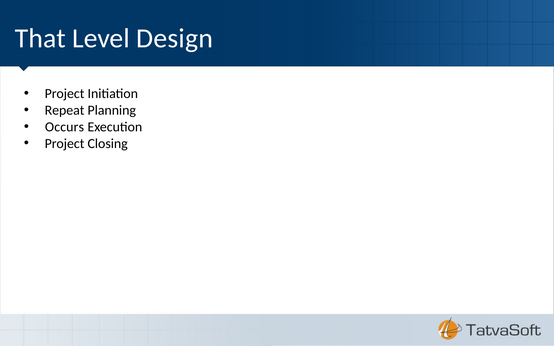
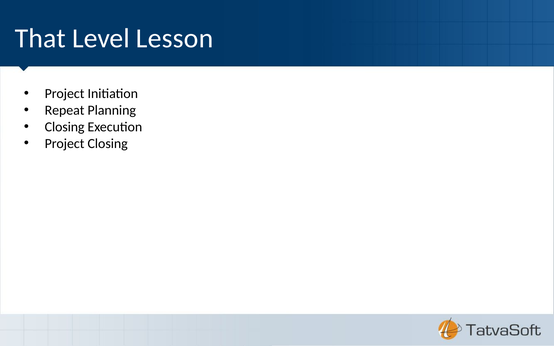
Design: Design -> Lesson
Occurs at (64, 127): Occurs -> Closing
